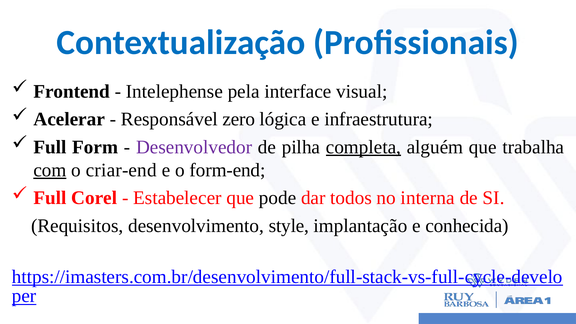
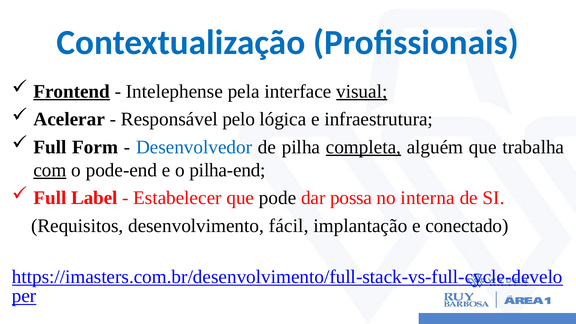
Frontend underline: none -> present
visual underline: none -> present
zero: zero -> pelo
Desenvolvedor colour: purple -> blue
criar-end: criar-end -> pode-end
form-end: form-end -> pilha-end
Corel: Corel -> Label
todos: todos -> possa
style: style -> fácil
conhecida: conhecida -> conectado
